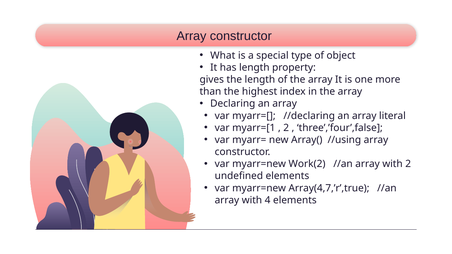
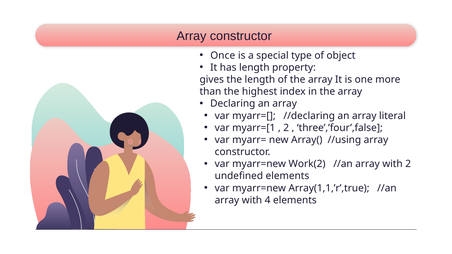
What: What -> Once
Array(4,7,’r’,true: Array(4,7,’r’,true -> Array(1,1,’r’,true
